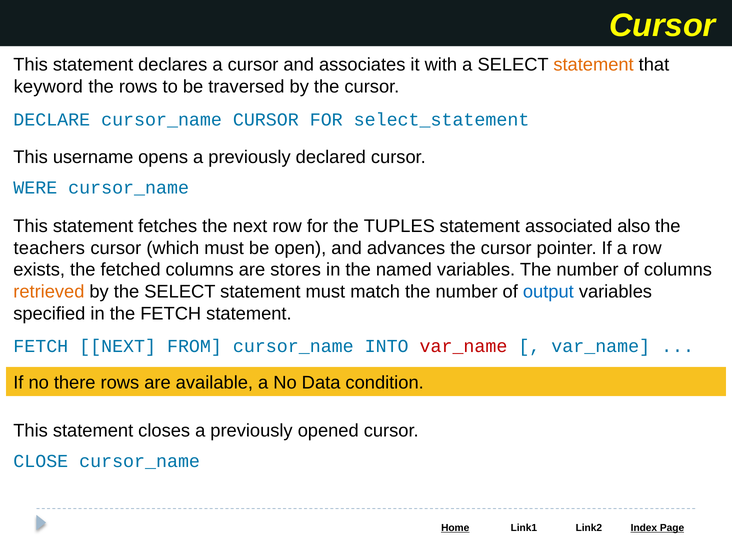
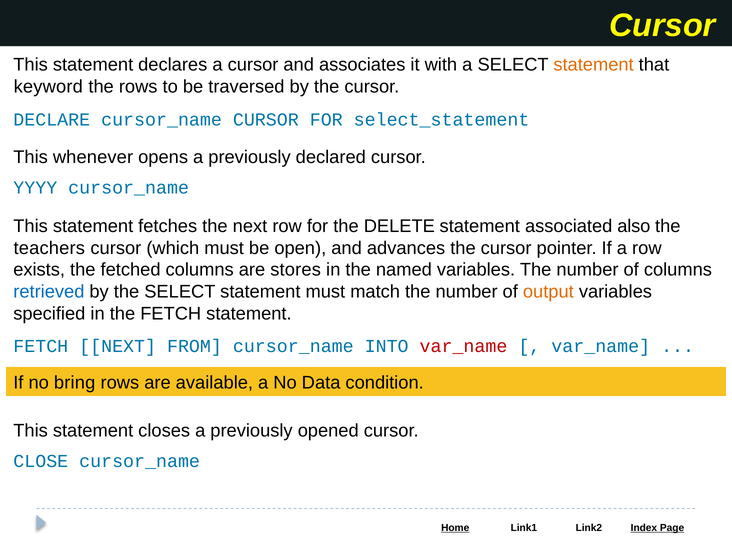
username: username -> whenever
WERE: WERE -> YYYY
TUPLES: TUPLES -> DELETE
retrieved colour: orange -> blue
output colour: blue -> orange
there: there -> bring
